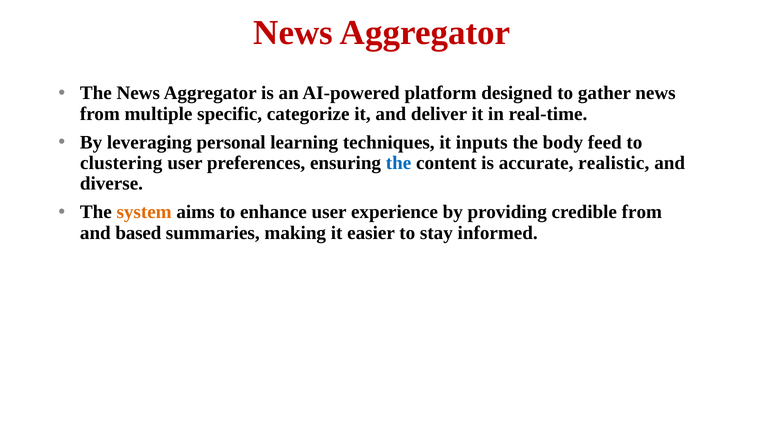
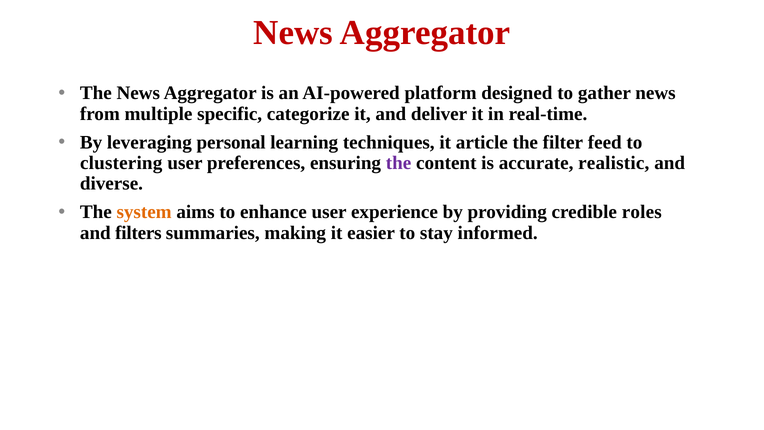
inputs: inputs -> article
body: body -> filter
the at (399, 163) colour: blue -> purple
credible from: from -> roles
based: based -> filters
